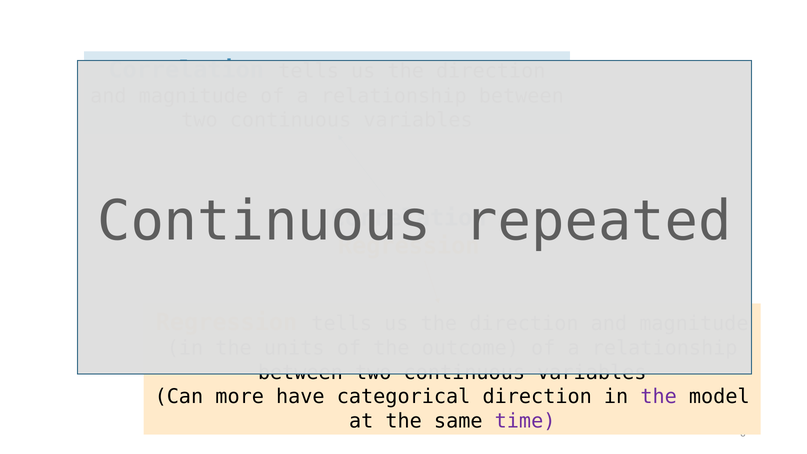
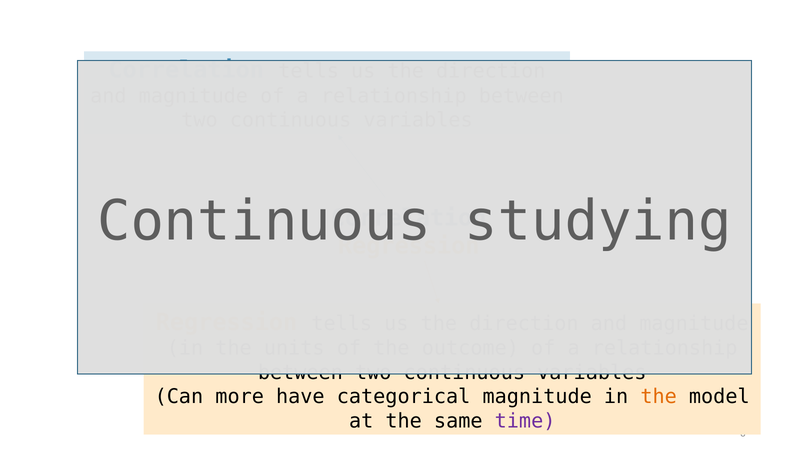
repeated: repeated -> studying
categorical direction: direction -> magnitude
the at (659, 397) colour: purple -> orange
